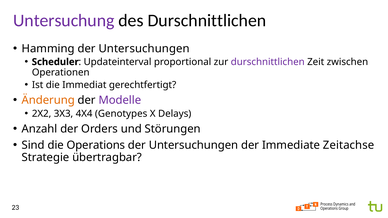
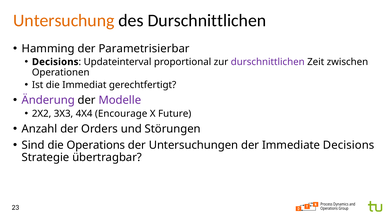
Untersuchung colour: purple -> orange
Untersuchungen at (144, 49): Untersuchungen -> Parametrisierbar
Scheduler at (55, 62): Scheduler -> Decisions
Änderung colour: orange -> purple
Genotypes: Genotypes -> Encourage
Delays: Delays -> Future
Immediate Zeitachse: Zeitachse -> Decisions
